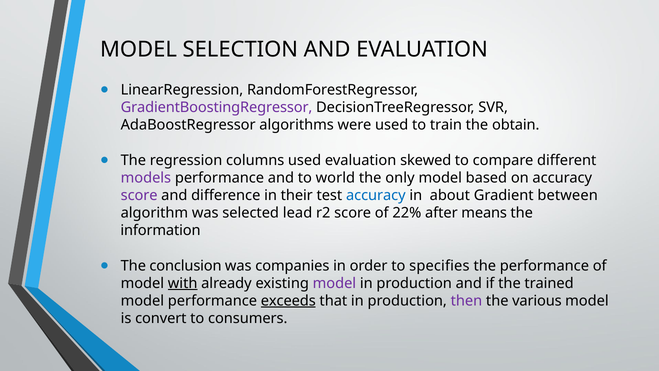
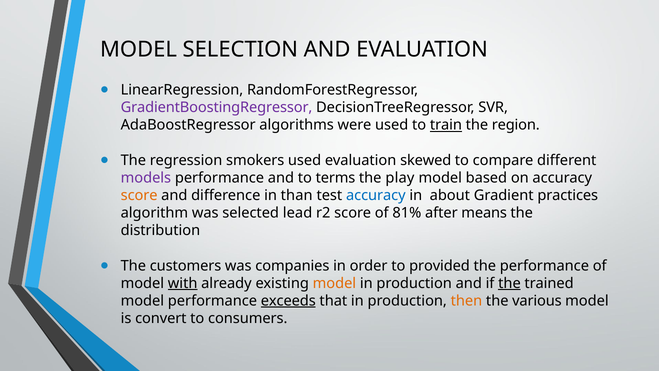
train underline: none -> present
obtain: obtain -> region
columns: columns -> smokers
world: world -> terms
only: only -> play
score at (139, 195) colour: purple -> orange
their: their -> than
between: between -> practices
22%: 22% -> 81%
information: information -> distribution
conclusion: conclusion -> customers
specifies: specifies -> provided
model at (334, 283) colour: purple -> orange
the at (509, 283) underline: none -> present
then colour: purple -> orange
